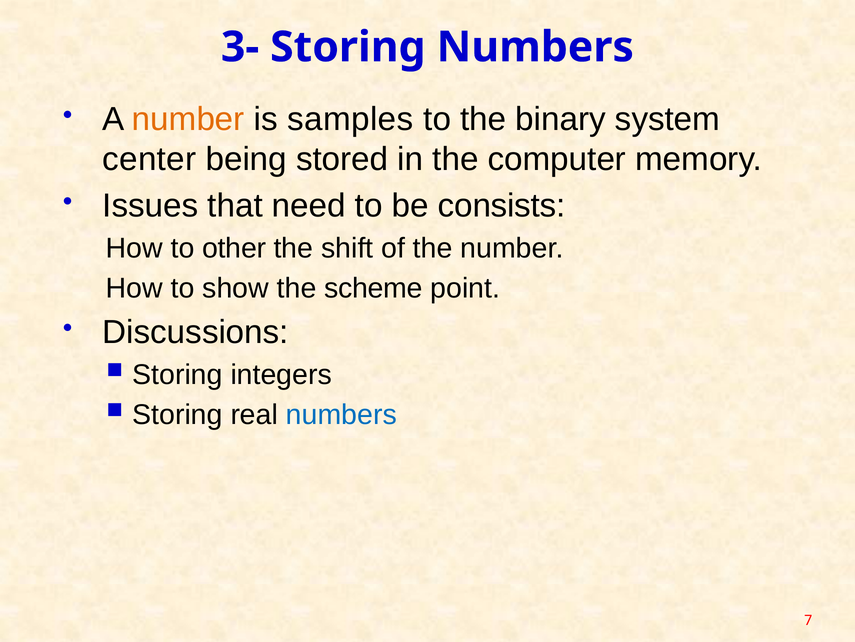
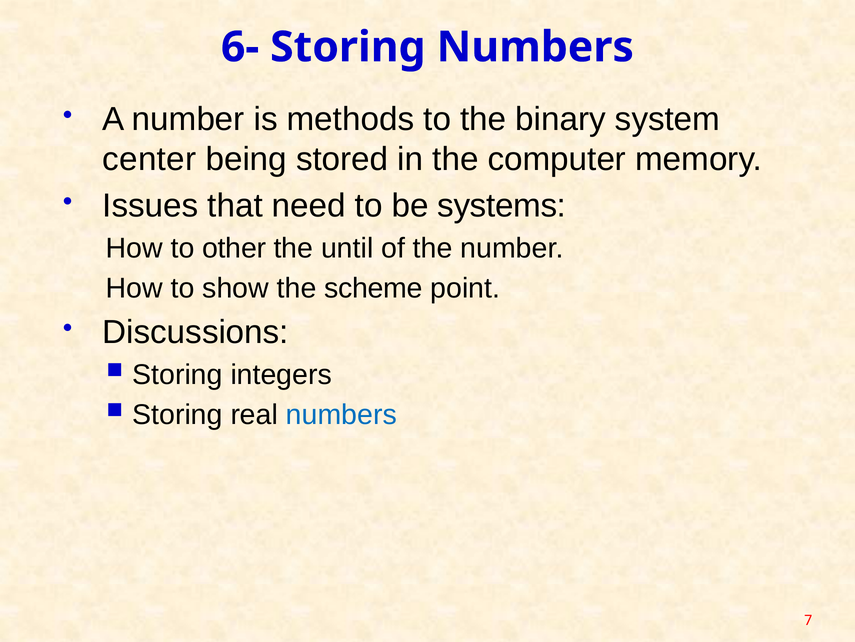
3-: 3- -> 6-
number at (188, 119) colour: orange -> black
samples: samples -> methods
consists: consists -> systems
shift: shift -> until
